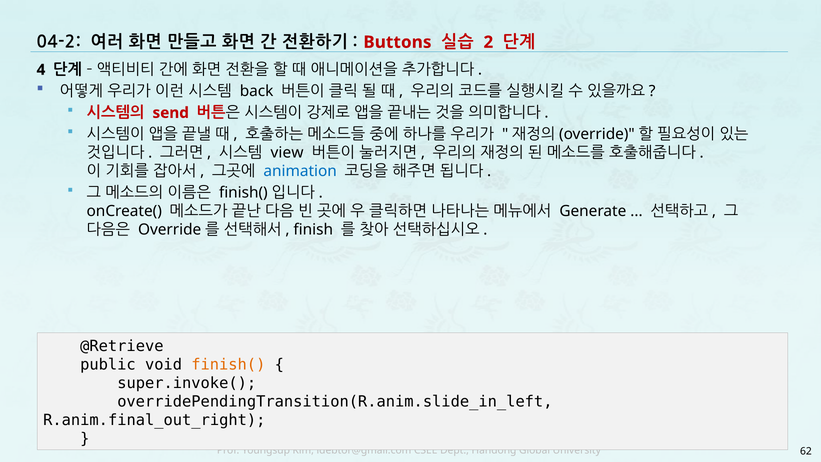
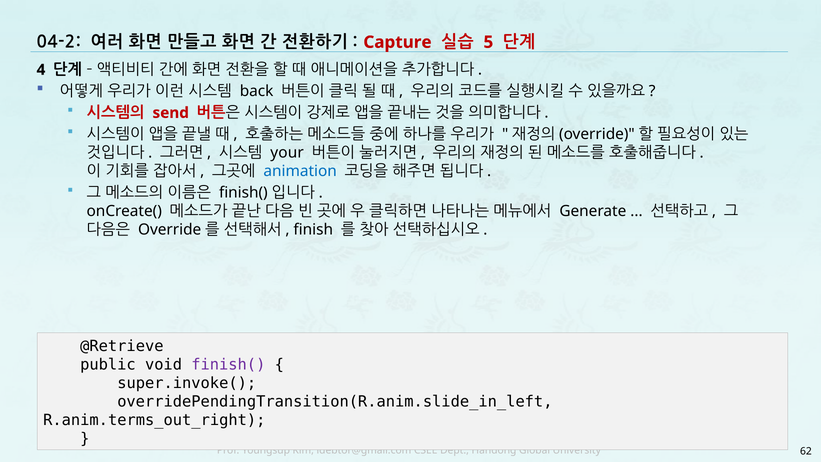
Buttons: Buttons -> Capture
2: 2 -> 5
view: view -> your
finish( at (228, 365) colour: orange -> purple
R.anim.final_out_right: R.anim.final_out_right -> R.anim.terms_out_right
